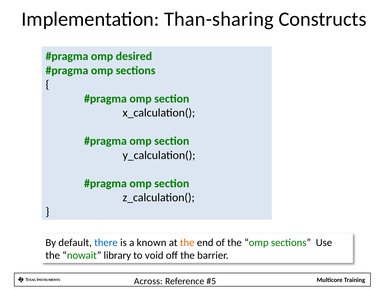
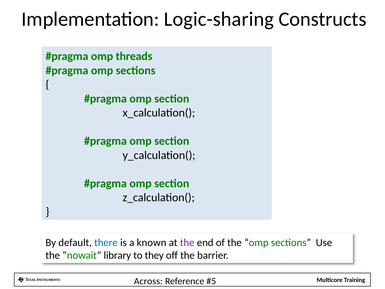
Than-sharing: Than-sharing -> Logic-sharing
desired: desired -> threads
the at (187, 242) colour: orange -> purple
void: void -> they
